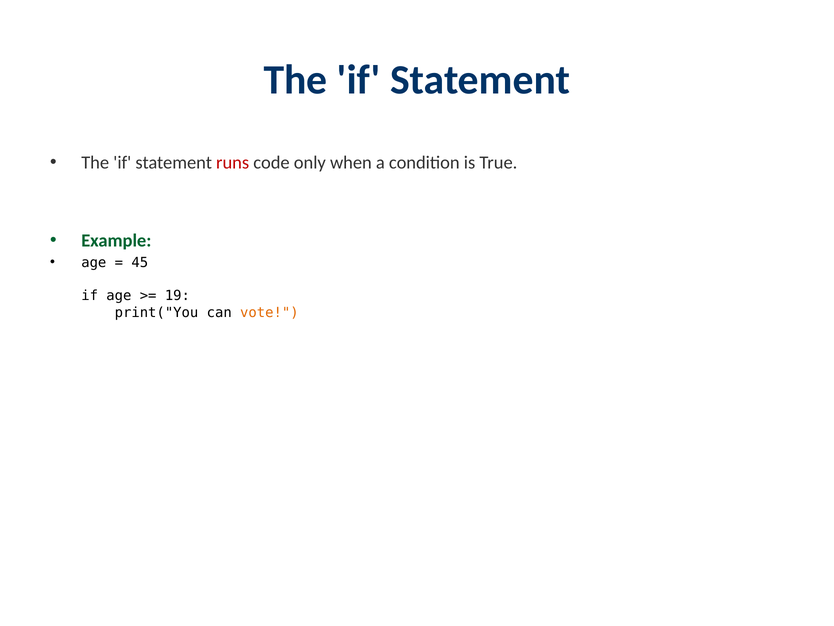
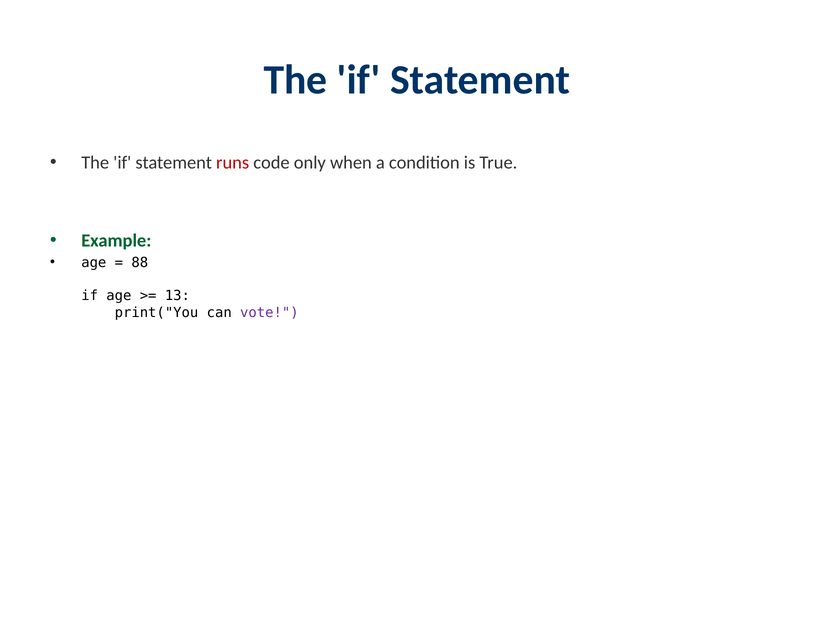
45: 45 -> 88
19: 19 -> 13
vote colour: orange -> purple
